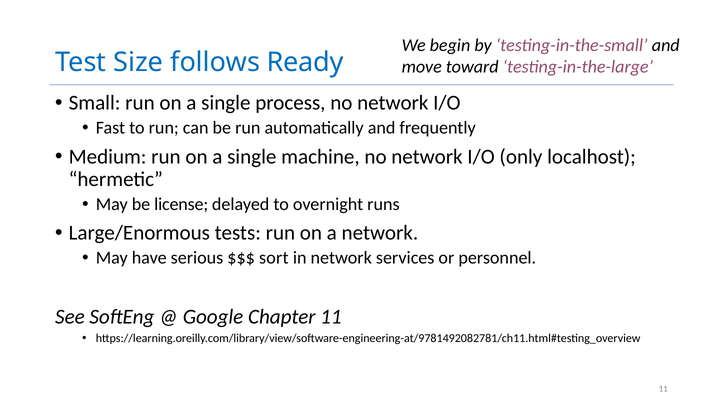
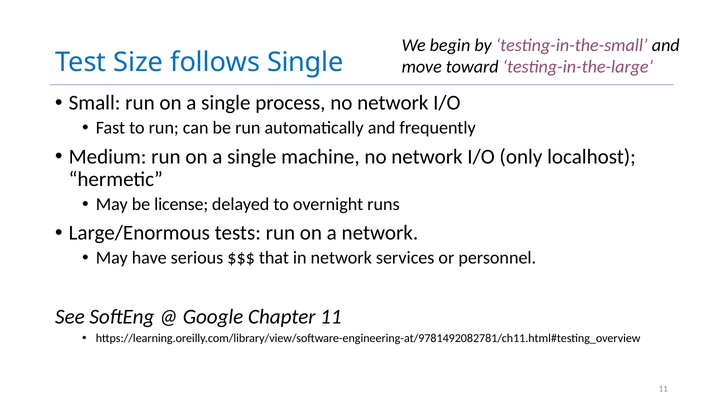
follows Ready: Ready -> Single
sort: sort -> that
